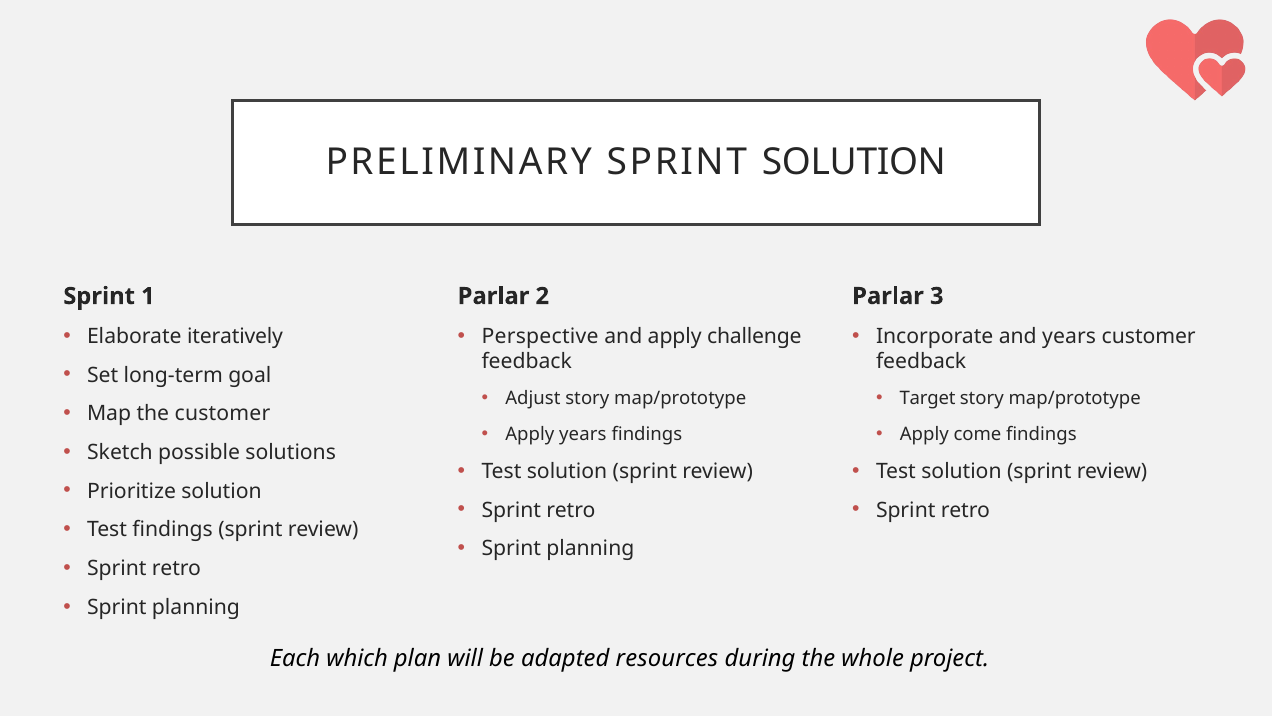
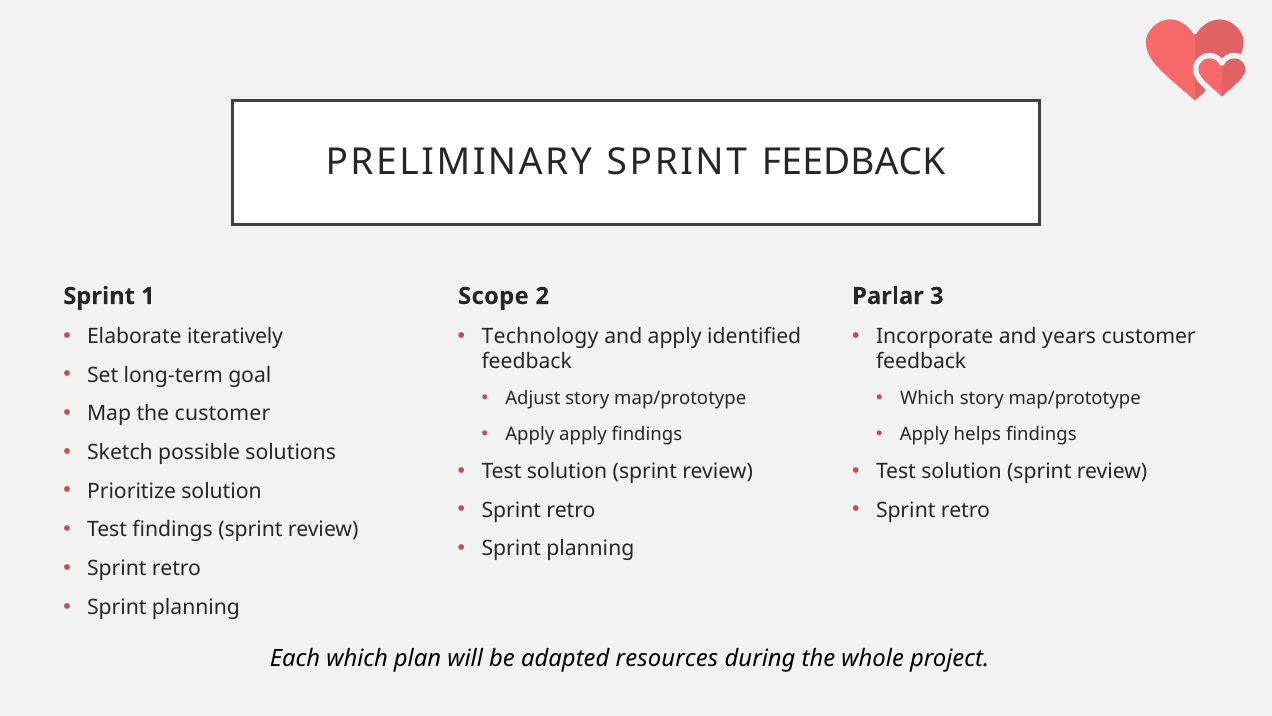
SPRINT SOLUTION: SOLUTION -> FEEDBACK
Parlar at (494, 296): Parlar -> Scope
Perspective: Perspective -> Technology
challenge: challenge -> identified
Target at (928, 398): Target -> Which
Apply years: years -> apply
come: come -> helps
